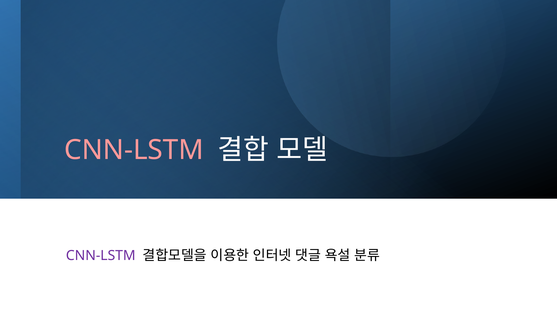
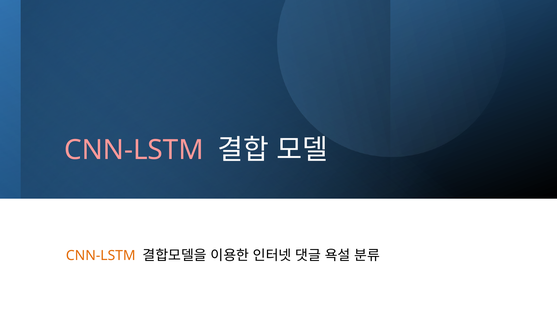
CNN-LSTM at (101, 256) colour: purple -> orange
